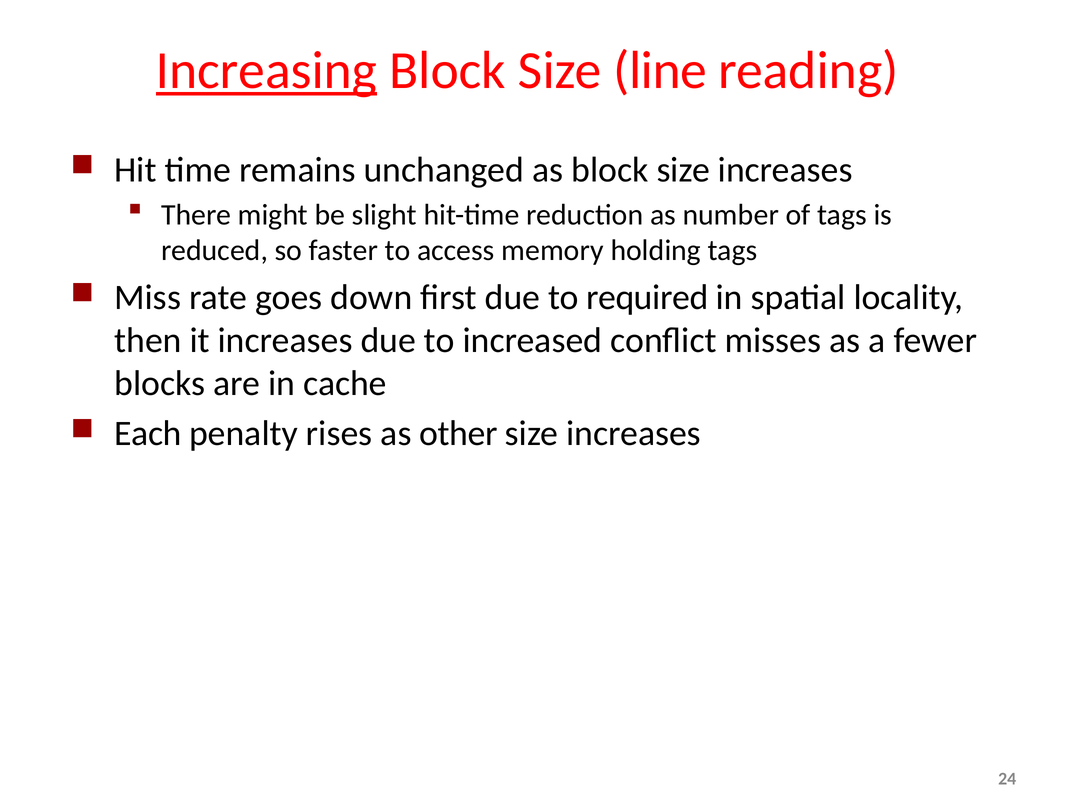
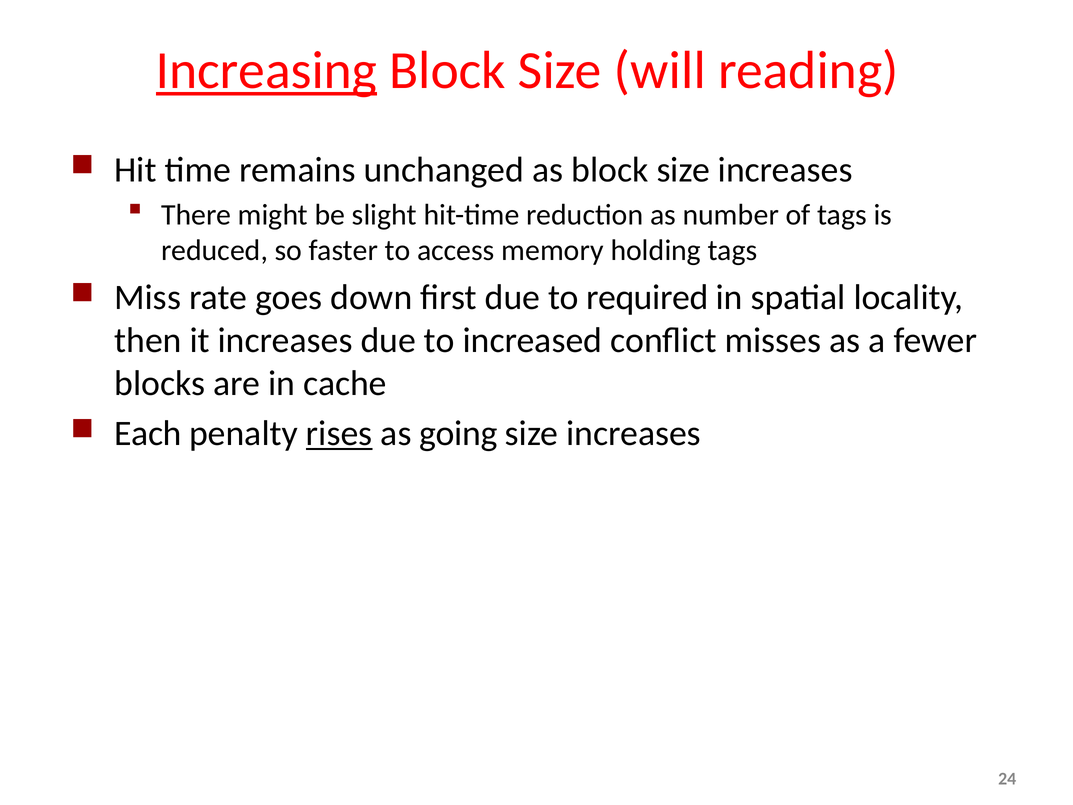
line: line -> will
rises underline: none -> present
other: other -> going
